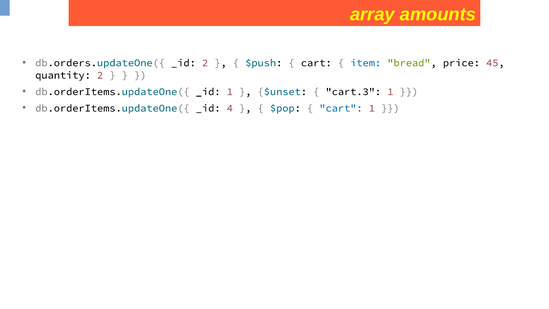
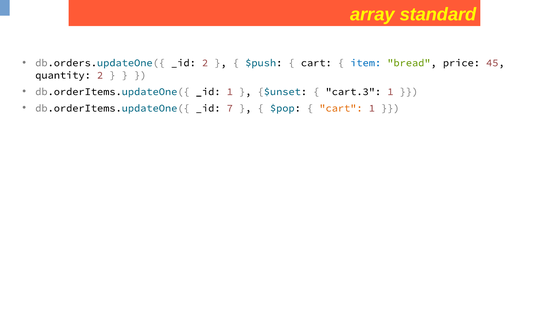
amounts: amounts -> standard
4: 4 -> 7
cart at (341, 108) colour: blue -> orange
